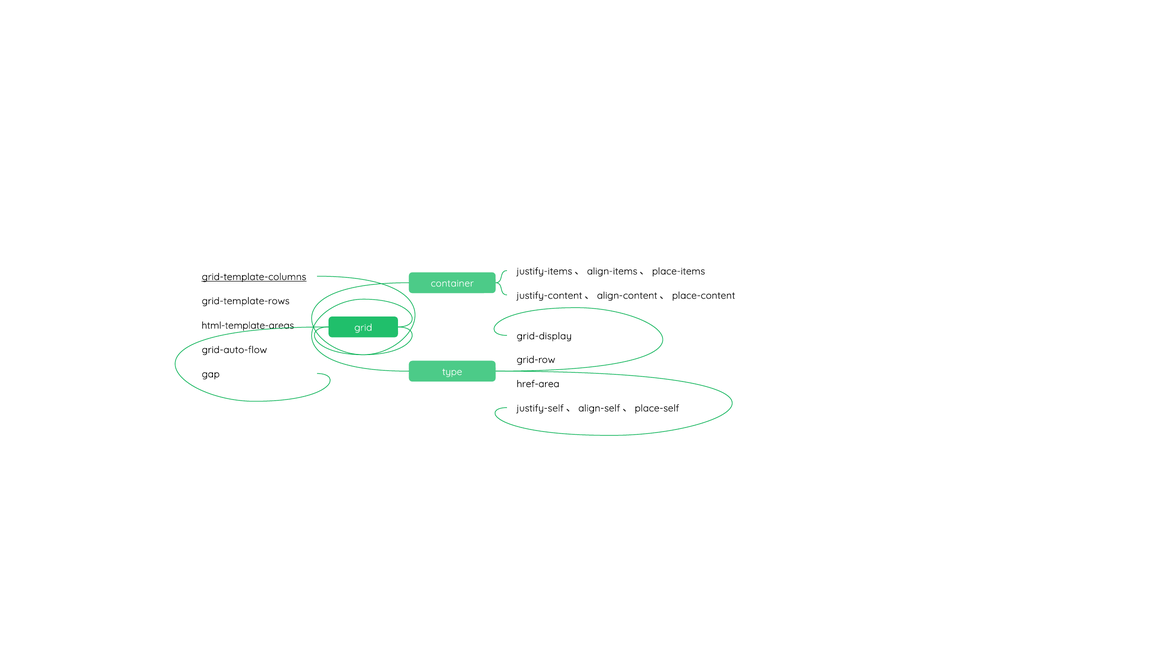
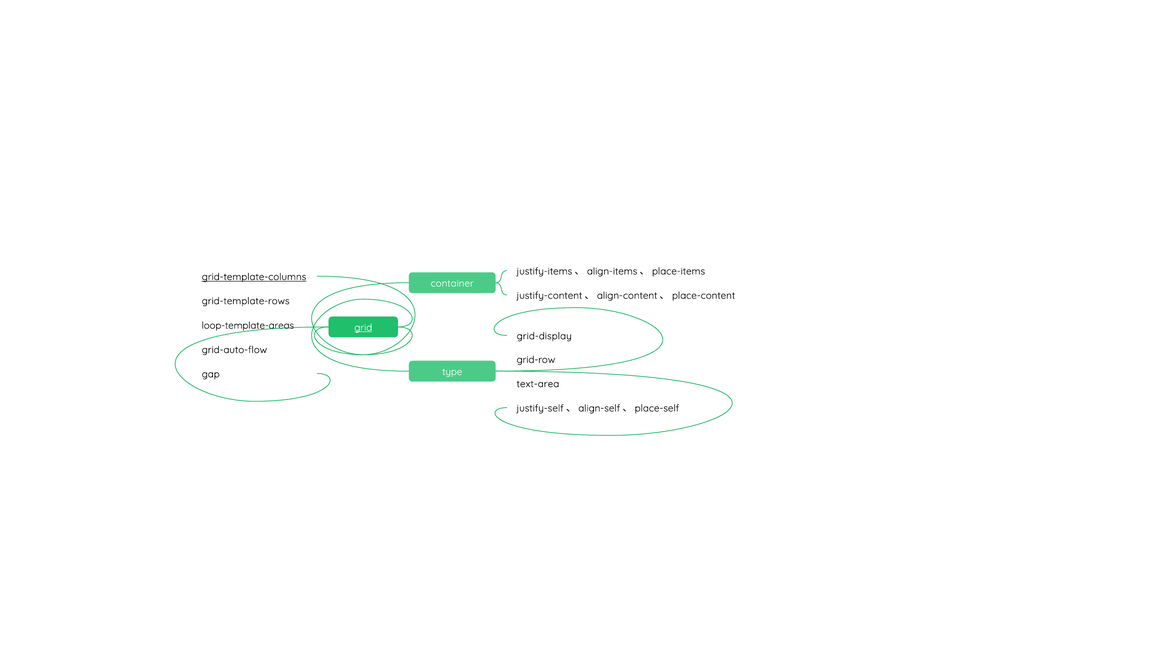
html-template-areas: html-template-areas -> loop-template-areas
grid underline: none -> present
href-area: href-area -> text-area
